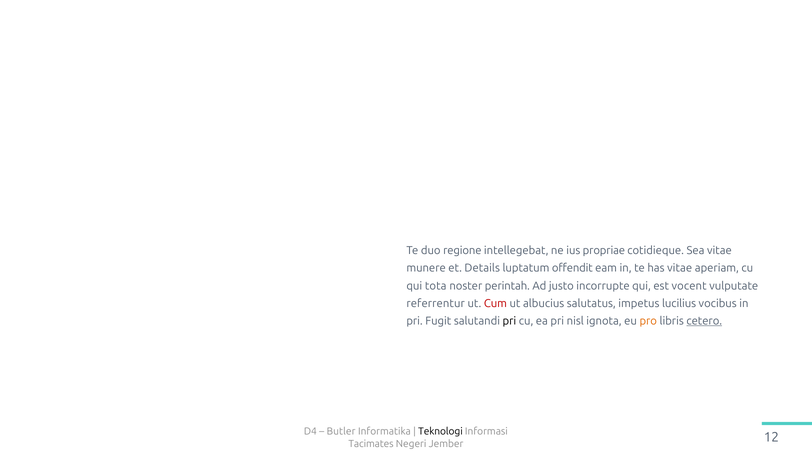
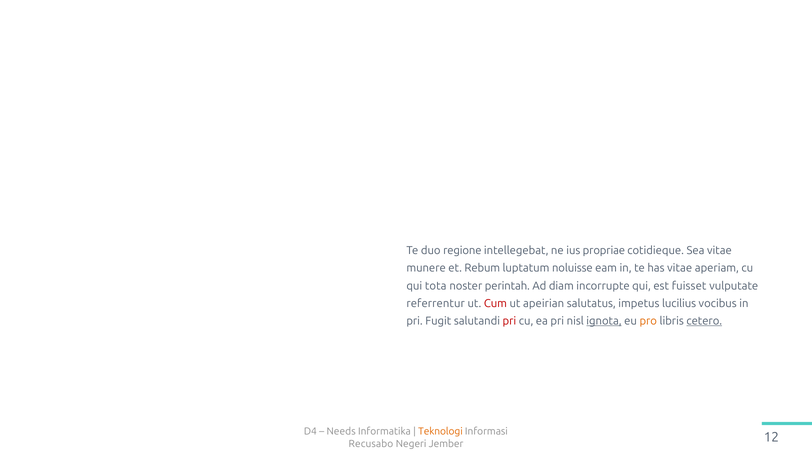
Details: Details -> Rebum
offendit: offendit -> noluisse
justo: justo -> diam
vocent: vocent -> fuisset
albucius: albucius -> apeirian
pri at (509, 321) colour: black -> red
ignota underline: none -> present
Butler at (341, 432): Butler -> Needs
Teknologi colour: black -> orange
Tacimates: Tacimates -> Recusabo
